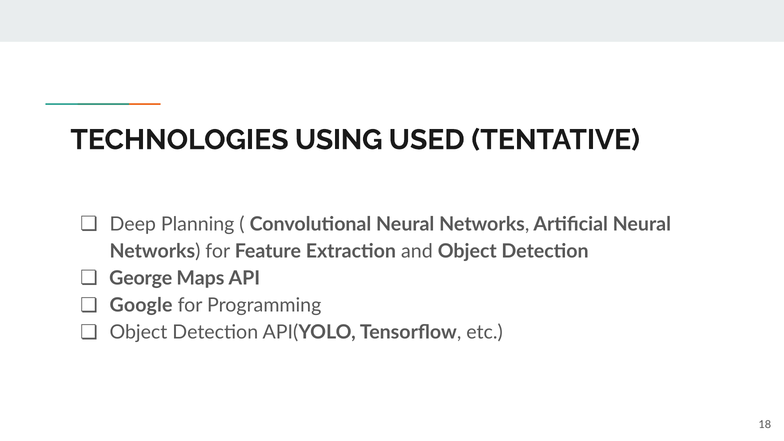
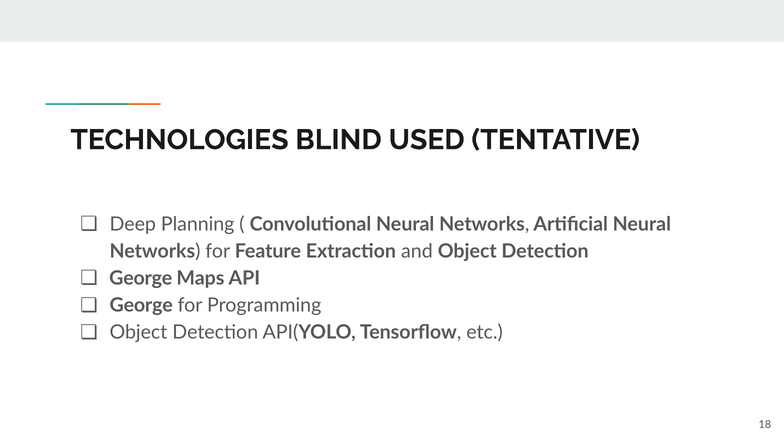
USING: USING -> BLIND
Google at (141, 305): Google -> George
